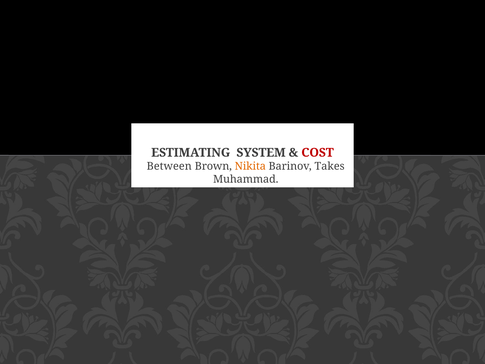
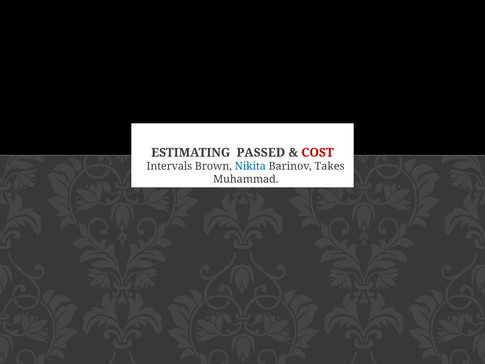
SYSTEM: SYSTEM -> PASSED
Between: Between -> Intervals
Nikita colour: orange -> blue
